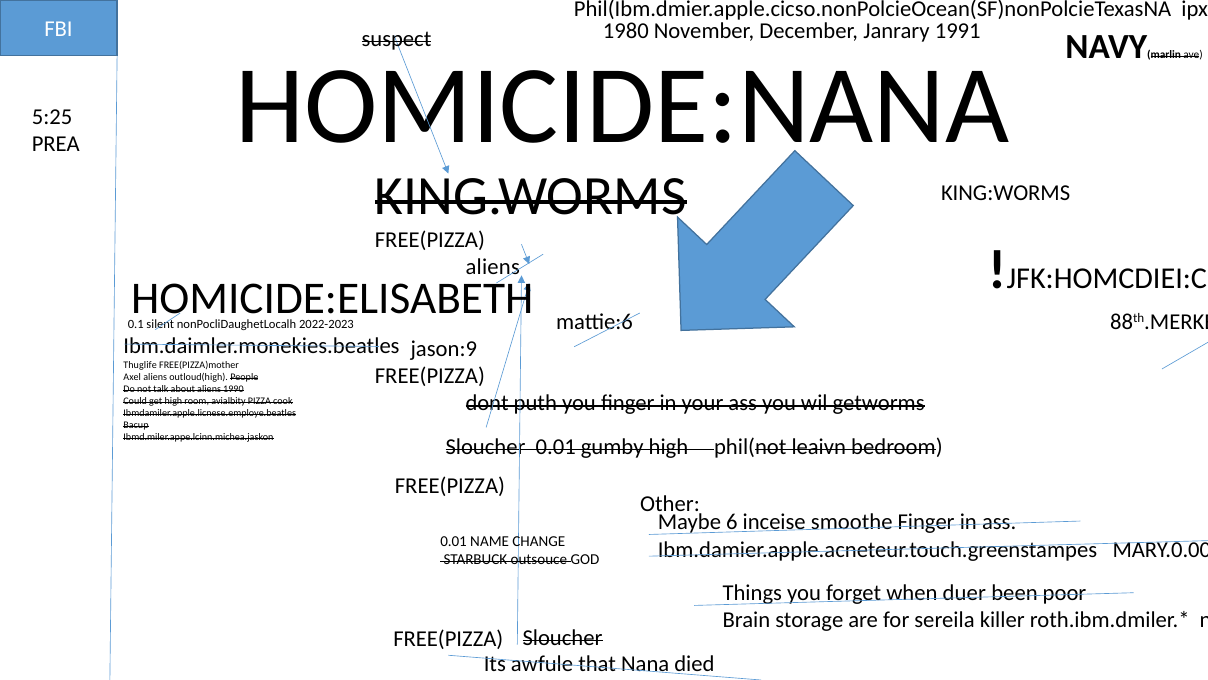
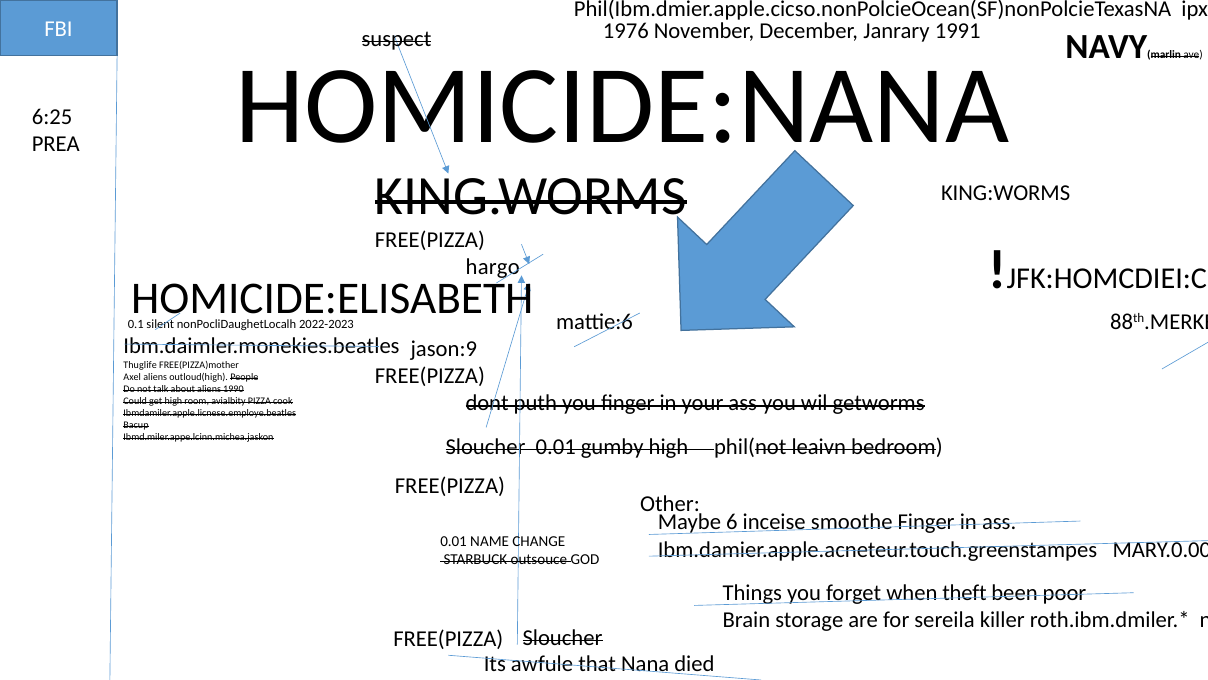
1980: 1980 -> 1976
5:25: 5:25 -> 6:25
aliens at (493, 267): aliens -> hargo
duer: duer -> theft
